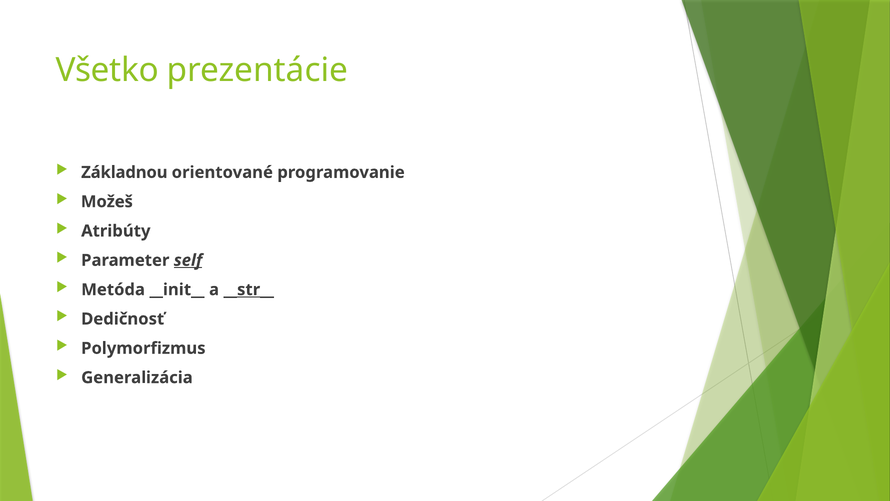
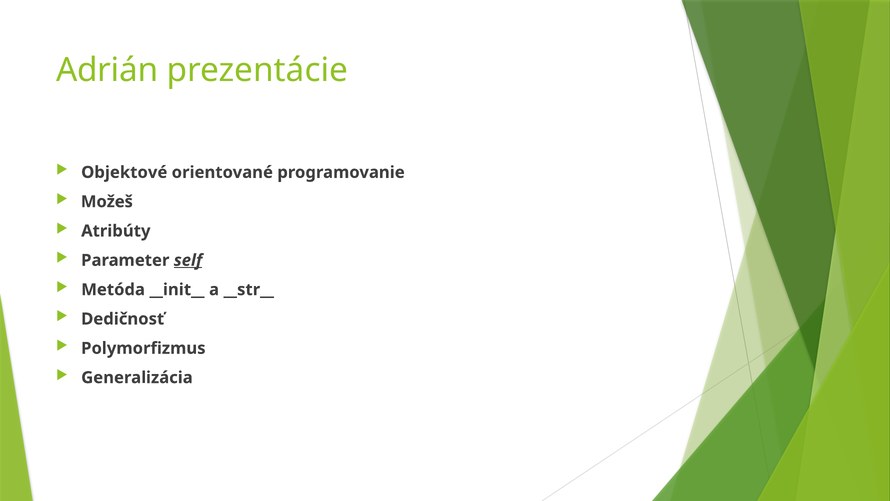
Všetko: Všetko -> Adrián
Základnou: Základnou -> Objektové
__str__ underline: present -> none
